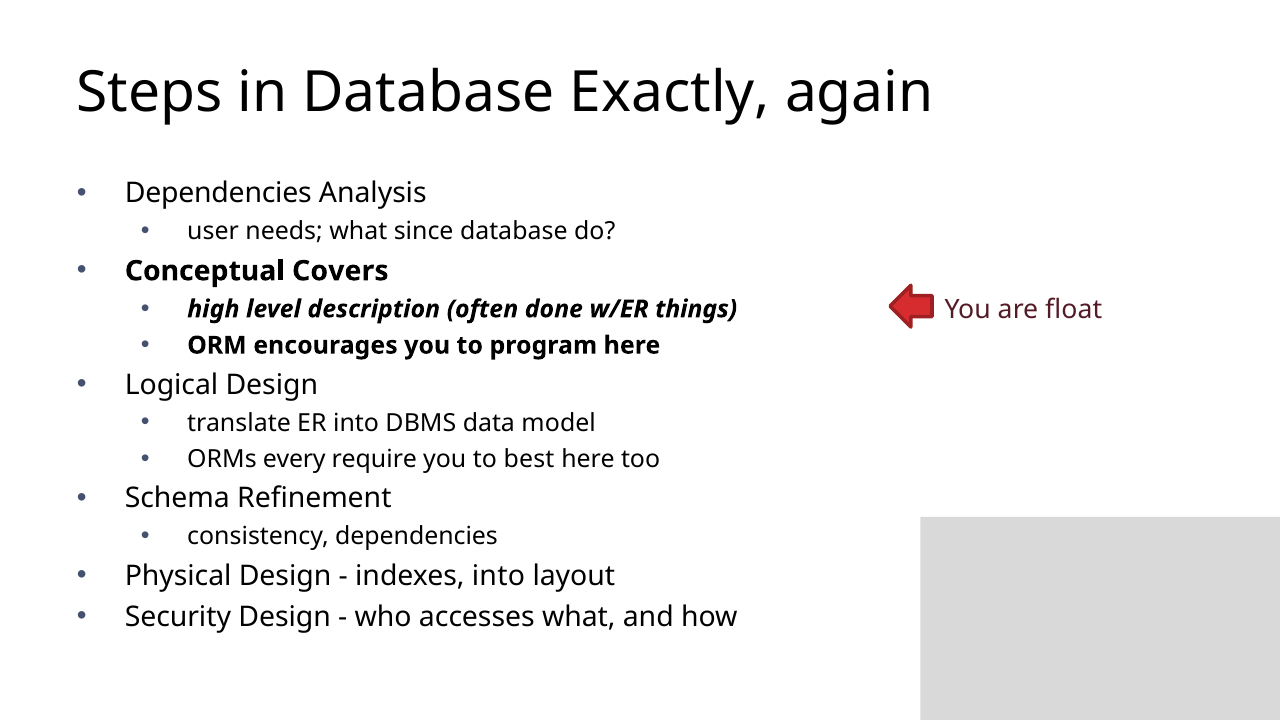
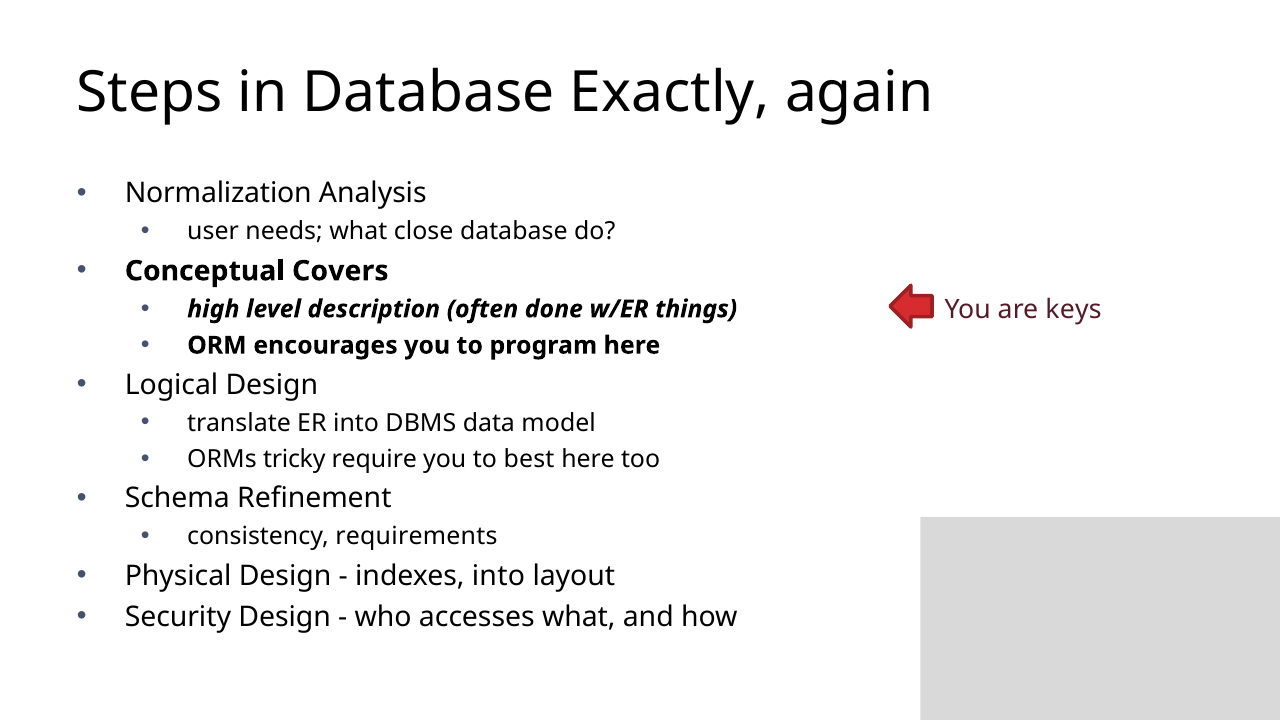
Dependencies at (218, 193): Dependencies -> Normalization
since: since -> close
float: float -> keys
every: every -> tricky
consistency dependencies: dependencies -> requirements
